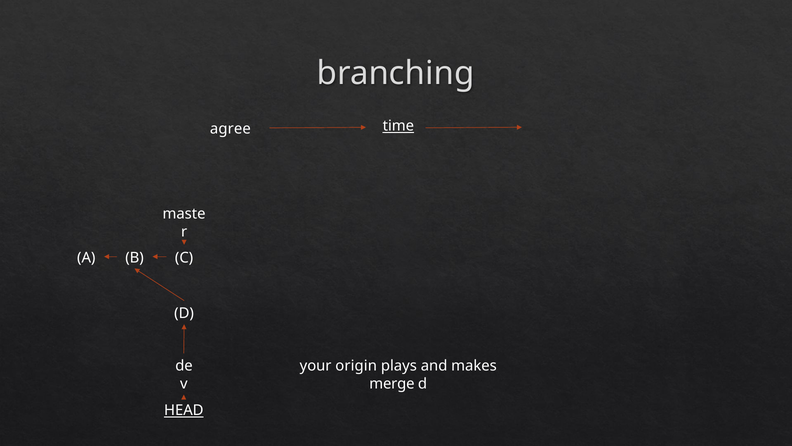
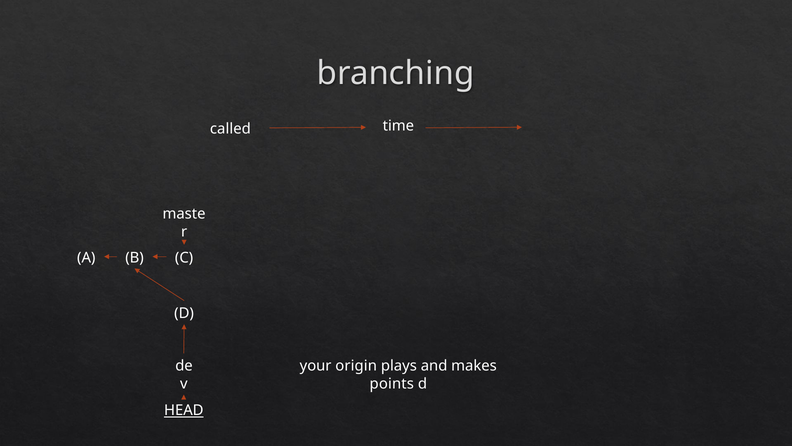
time underline: present -> none
agree: agree -> called
merge: merge -> points
